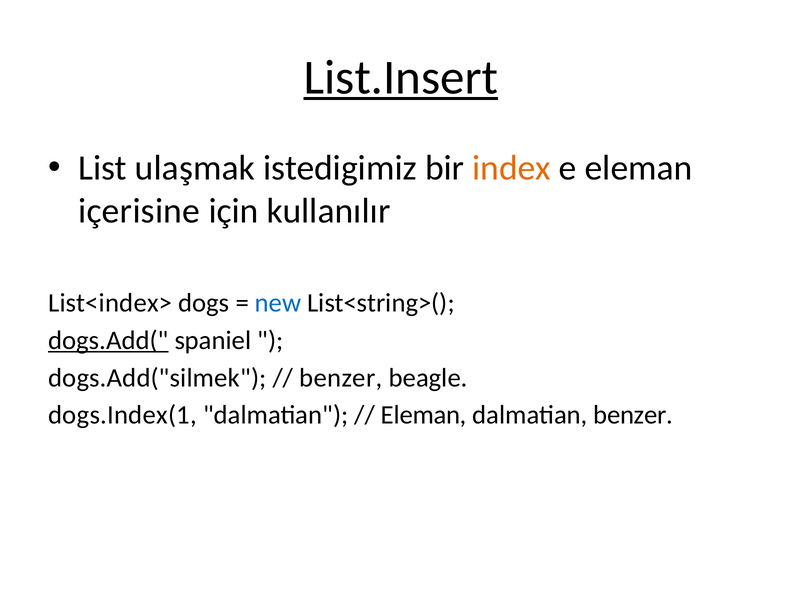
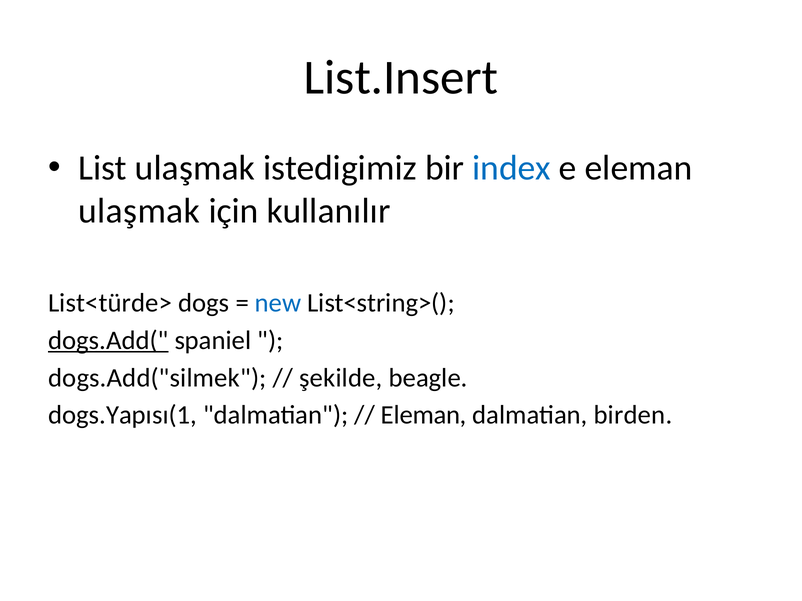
List.Insert underline: present -> none
index colour: orange -> blue
içerisine at (139, 211): içerisine -> ulaşmak
List<index>: List<index> -> List<türde>
benzer at (341, 378): benzer -> şekilde
dogs.Index(1: dogs.Index(1 -> dogs.Yapısı(1
dalmatian benzer: benzer -> birden
